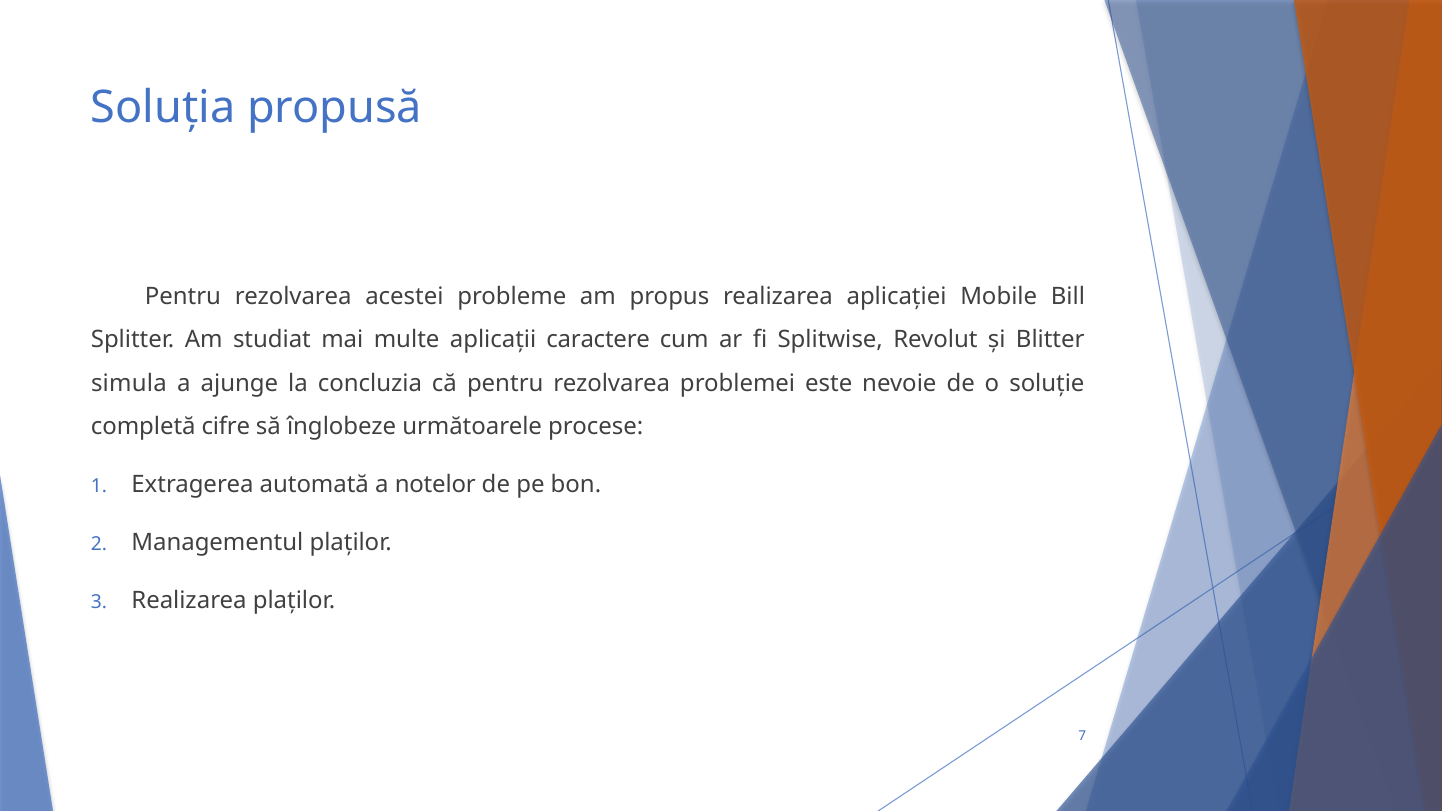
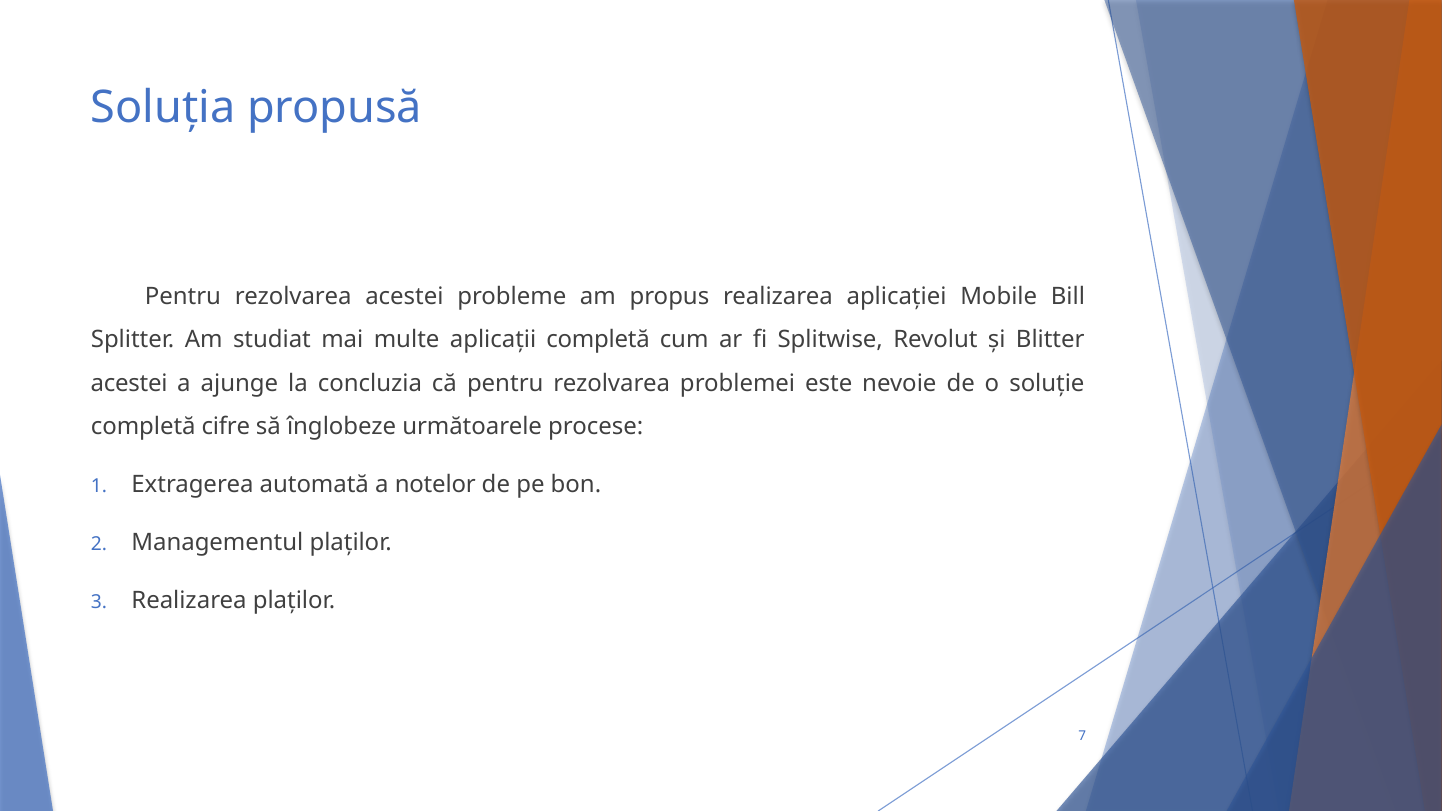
aplicații caractere: caractere -> completă
simula at (129, 383): simula -> acestei
